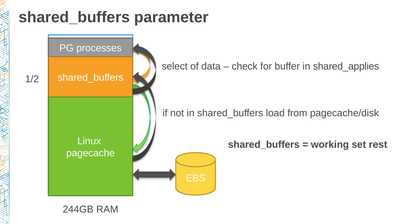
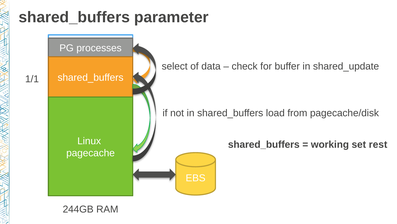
shared_applies: shared_applies -> shared_update
1/2: 1/2 -> 1/1
